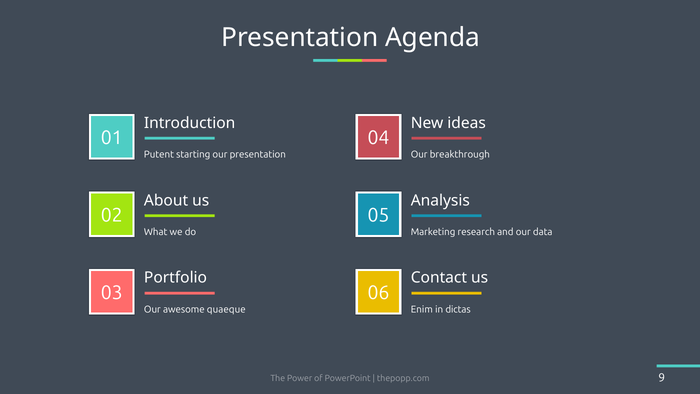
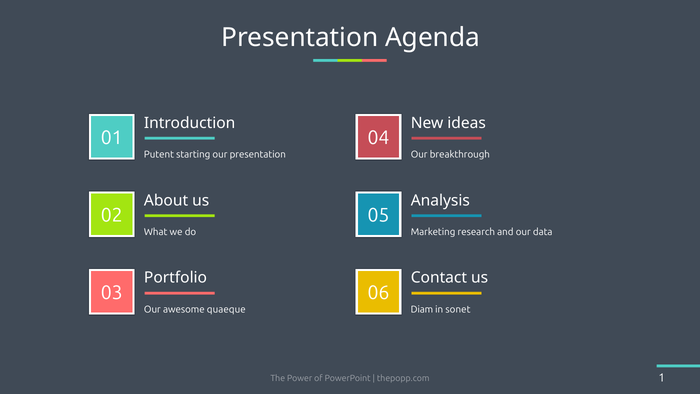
Enim: Enim -> Diam
dictas: dictas -> sonet
9: 9 -> 1
